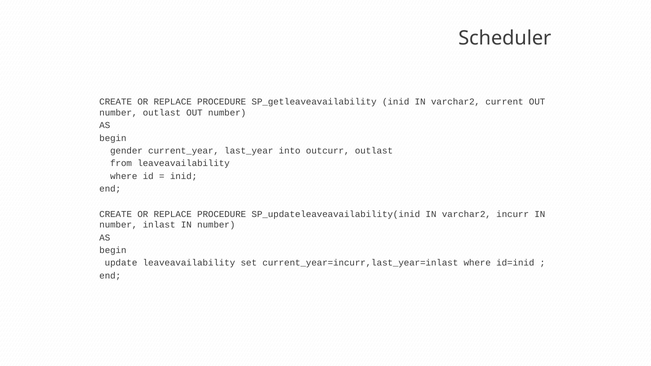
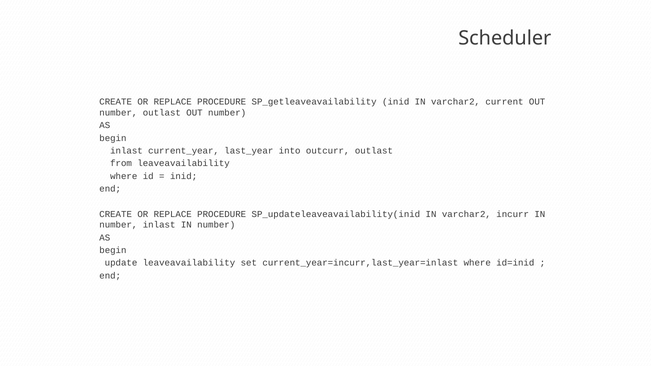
gender at (126, 151): gender -> inlast
